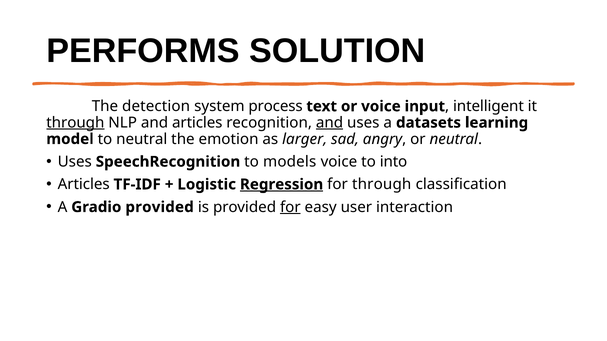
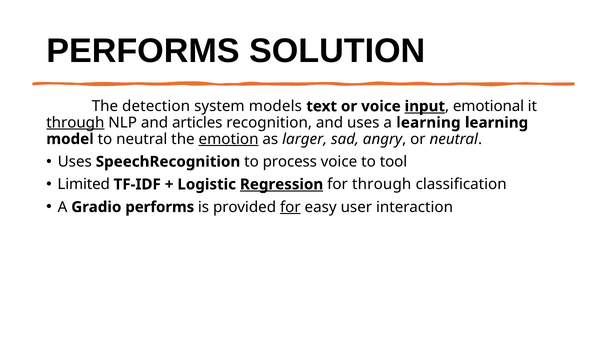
process: process -> models
input underline: none -> present
intelligent: intelligent -> emotional
and at (330, 123) underline: present -> none
a datasets: datasets -> learning
emotion underline: none -> present
models: models -> process
into: into -> tool
Articles at (84, 185): Articles -> Limited
Gradio provided: provided -> performs
